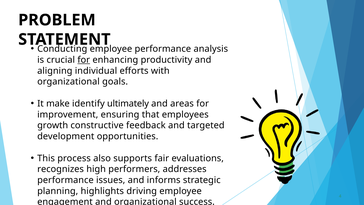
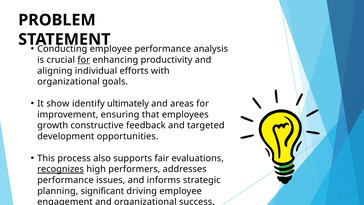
make: make -> show
recognizes underline: none -> present
highlights: highlights -> significant
